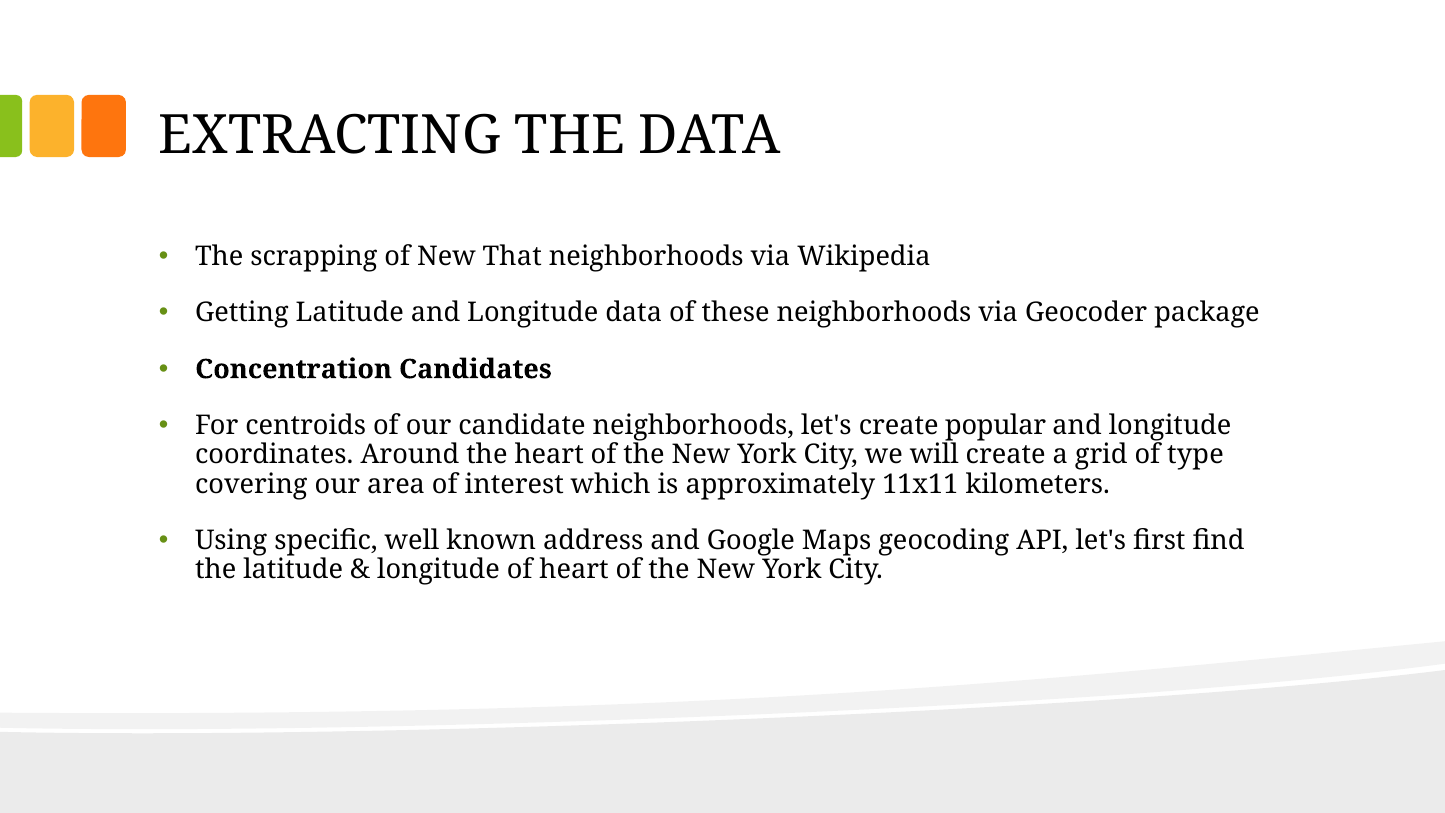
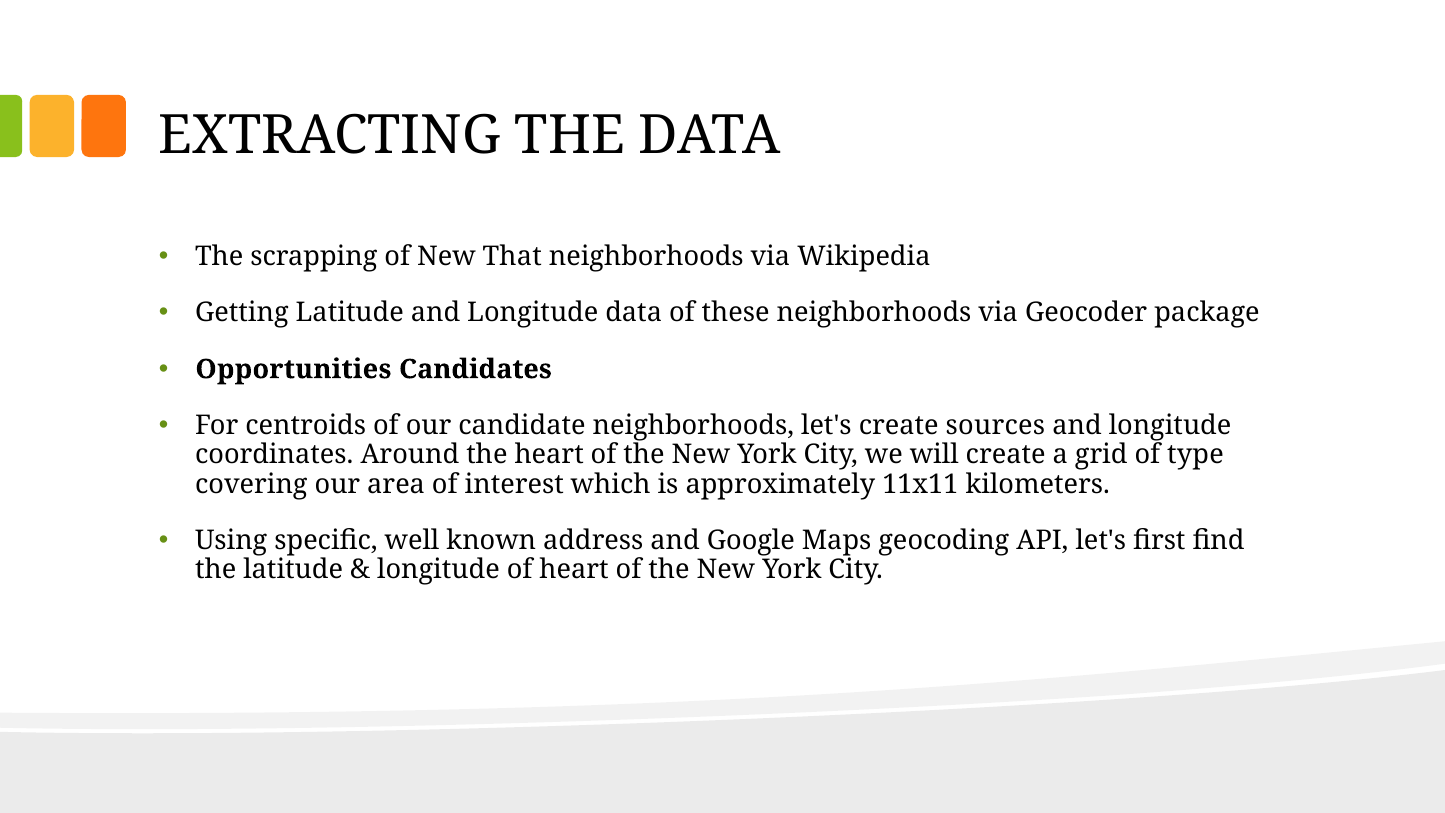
Concentration: Concentration -> Opportunities
popular: popular -> sources
